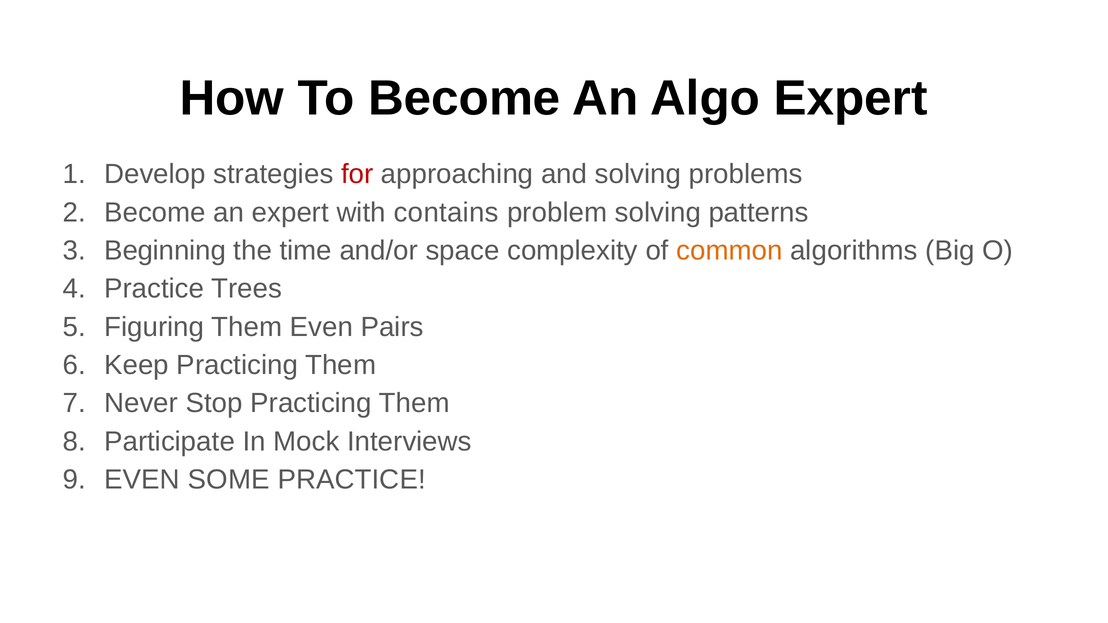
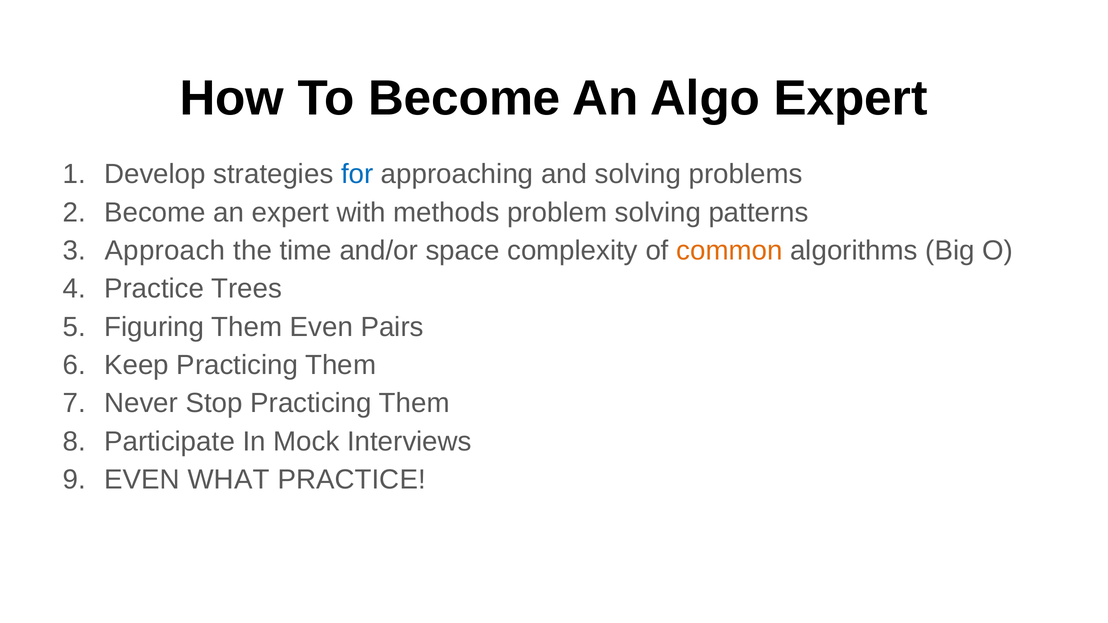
for colour: red -> blue
contains: contains -> methods
Beginning: Beginning -> Approach
SOME: SOME -> WHAT
